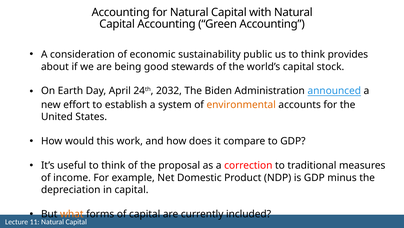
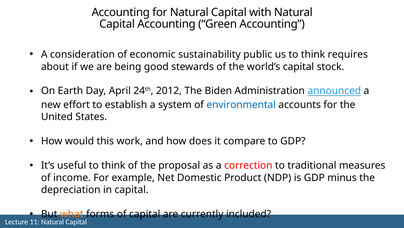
provides: provides -> requires
2032: 2032 -> 2012
environmental colour: orange -> blue
